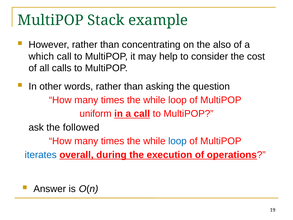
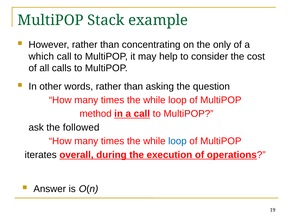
also: also -> only
uniform: uniform -> method
iterates colour: blue -> black
